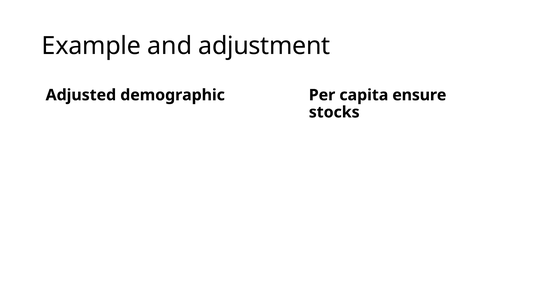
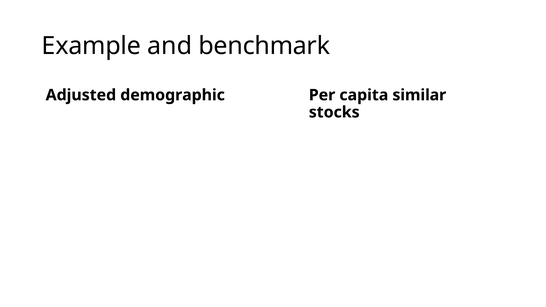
adjustment: adjustment -> benchmark
ensure: ensure -> similar
